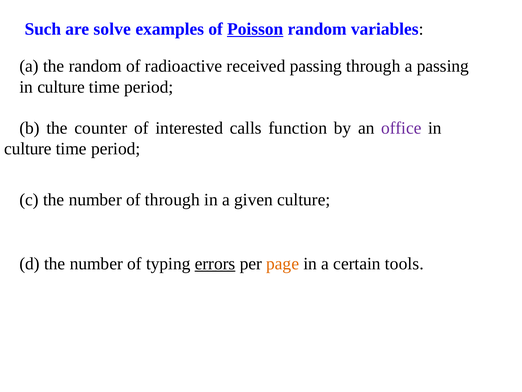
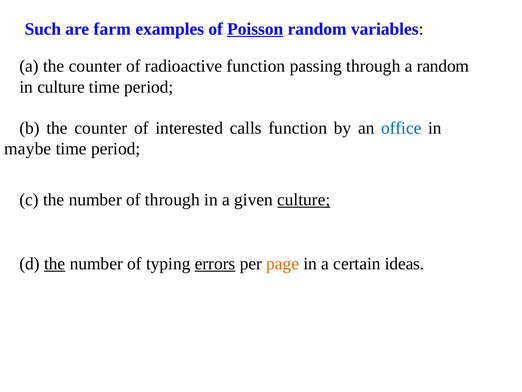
solve: solve -> farm
a the random: random -> counter
radioactive received: received -> function
a passing: passing -> random
office colour: purple -> blue
culture at (28, 149): culture -> maybe
culture at (304, 199) underline: none -> present
the at (55, 263) underline: none -> present
tools: tools -> ideas
